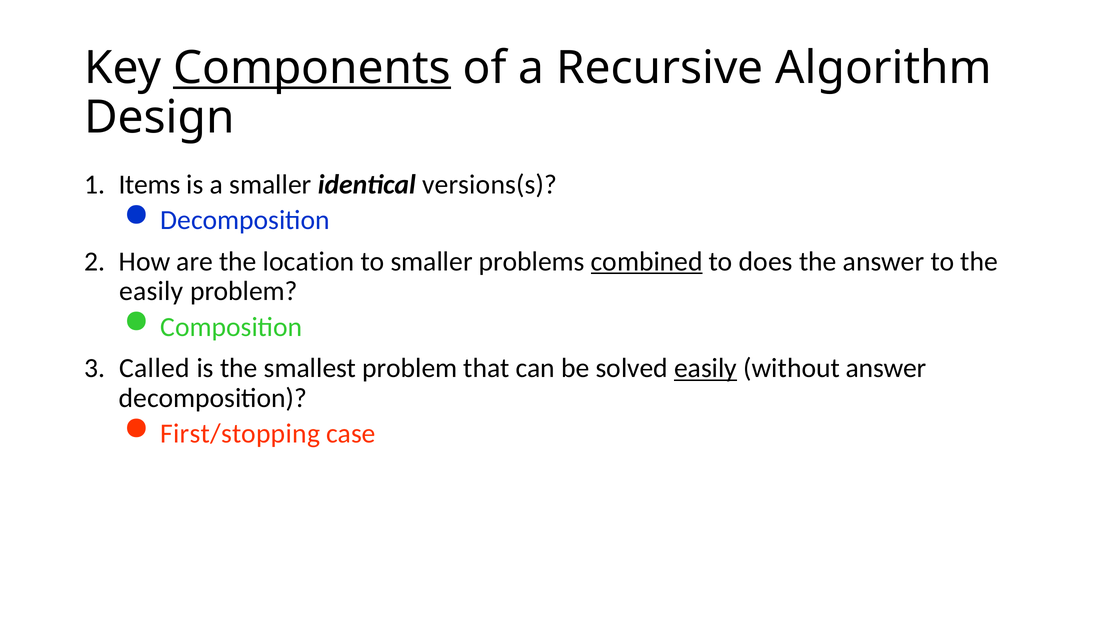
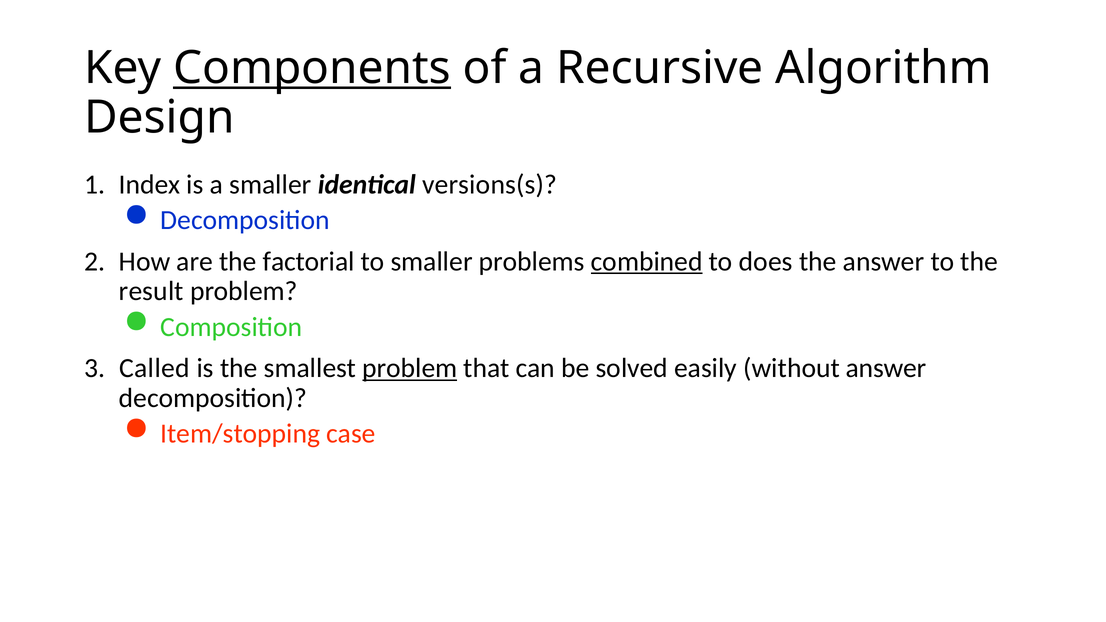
Items: Items -> Index
location: location -> factorial
easily at (151, 291): easily -> result
problem at (410, 368) underline: none -> present
easily at (706, 368) underline: present -> none
First/stopping: First/stopping -> Item/stopping
